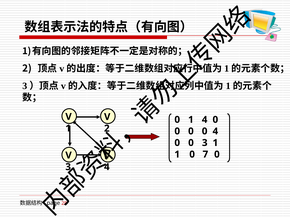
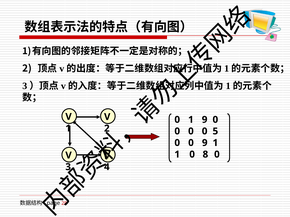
1 4: 4 -> 9
0 4: 4 -> 5
0 3: 3 -> 9
7: 7 -> 8
